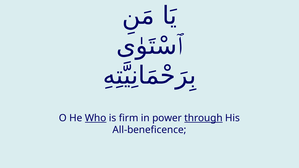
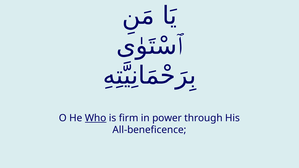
through underline: present -> none
